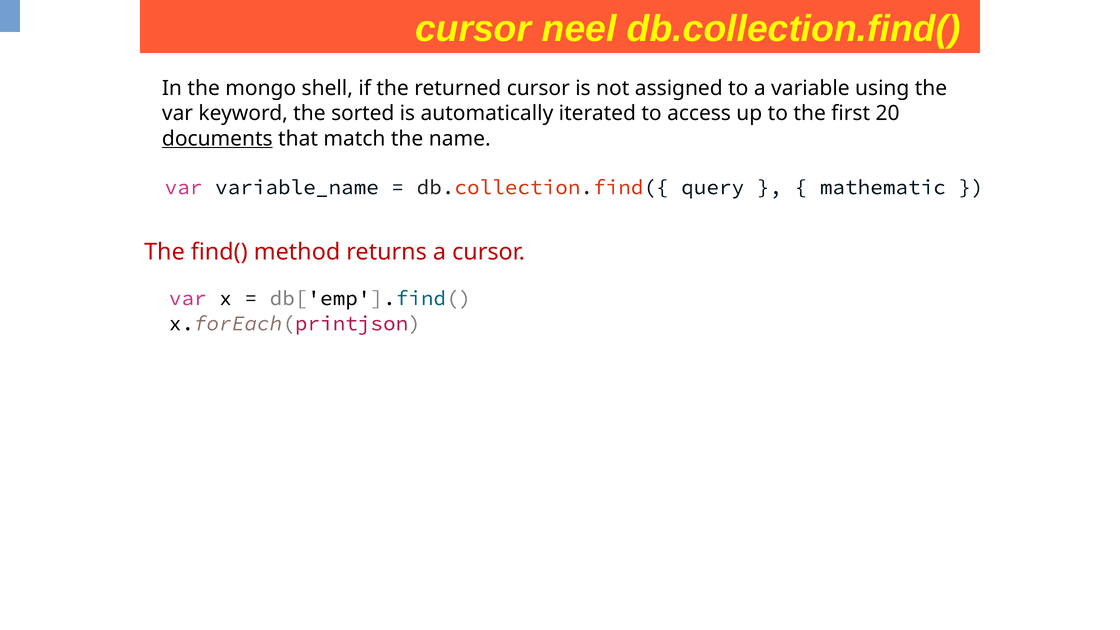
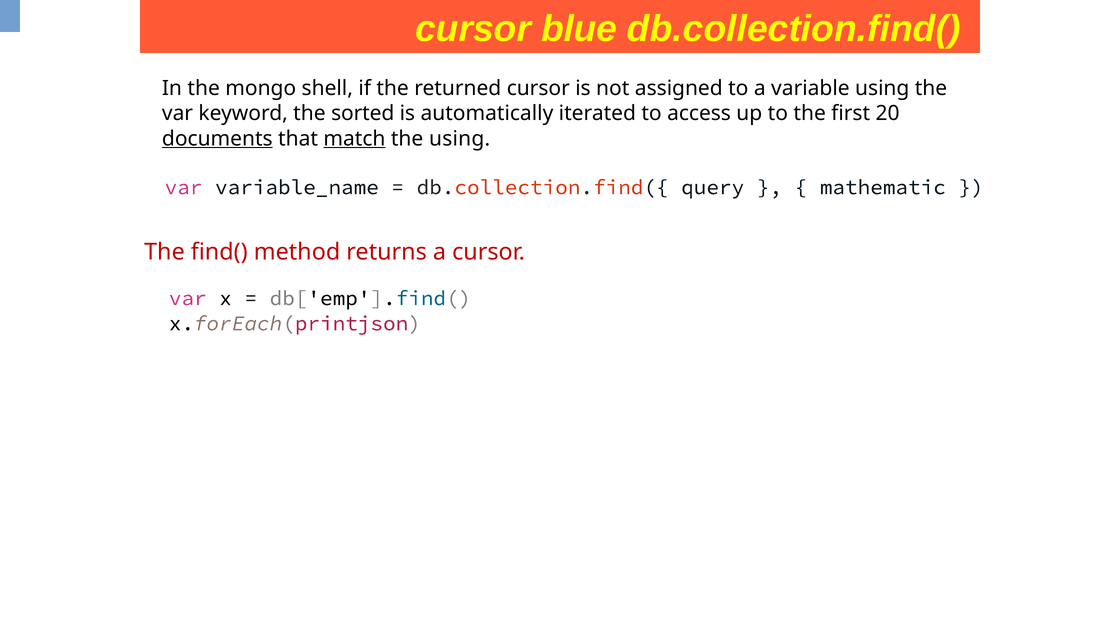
neel: neel -> blue
match underline: none -> present
the name: name -> using
